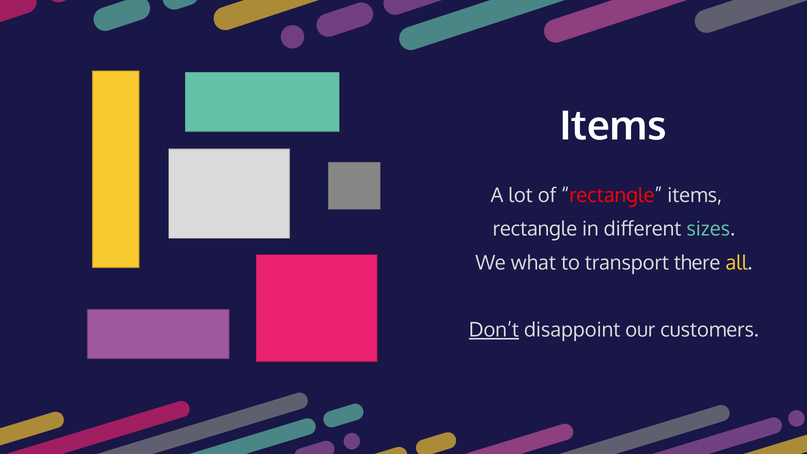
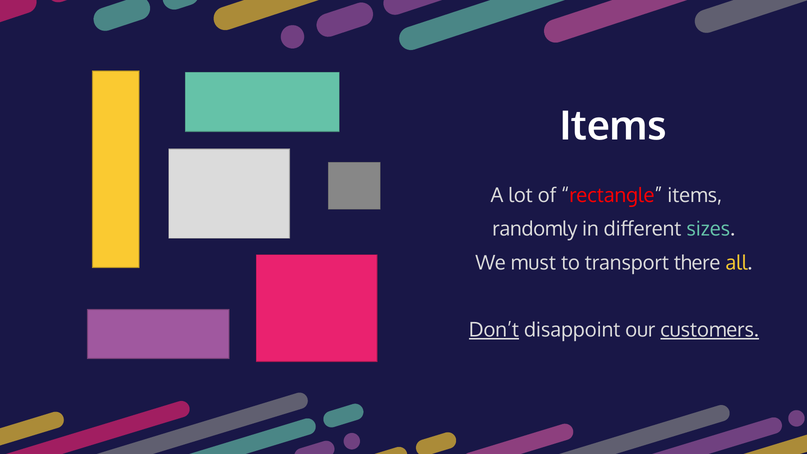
rectangle at (535, 229): rectangle -> randomly
what: what -> must
customers underline: none -> present
